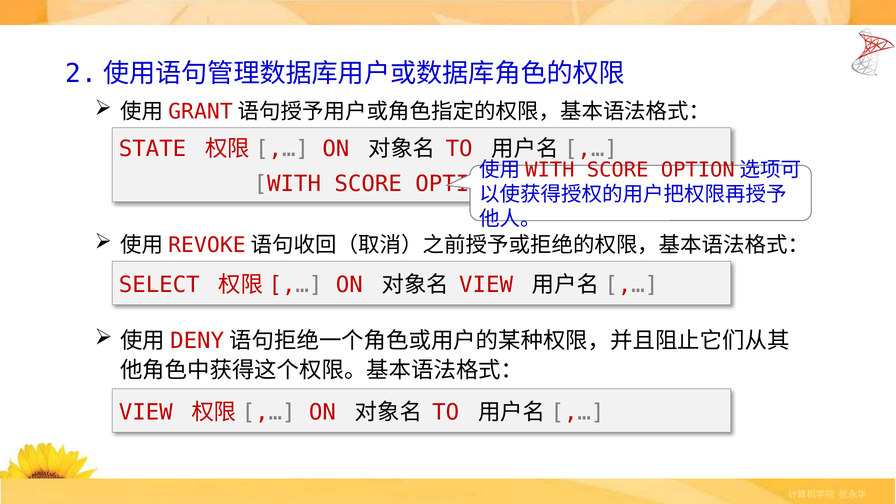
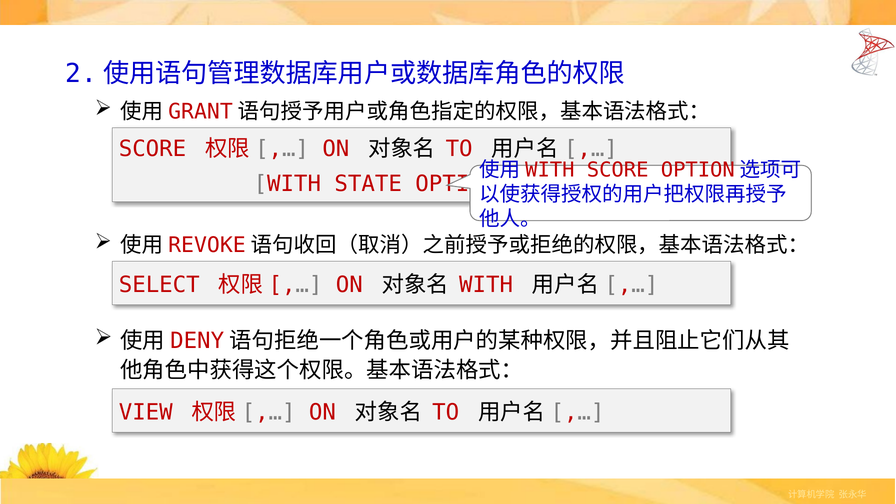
STATE at (152, 149): STATE -> SCORE
WITH SCORE: SCORE -> STATE
VIEW at (486, 285): VIEW -> WITH
